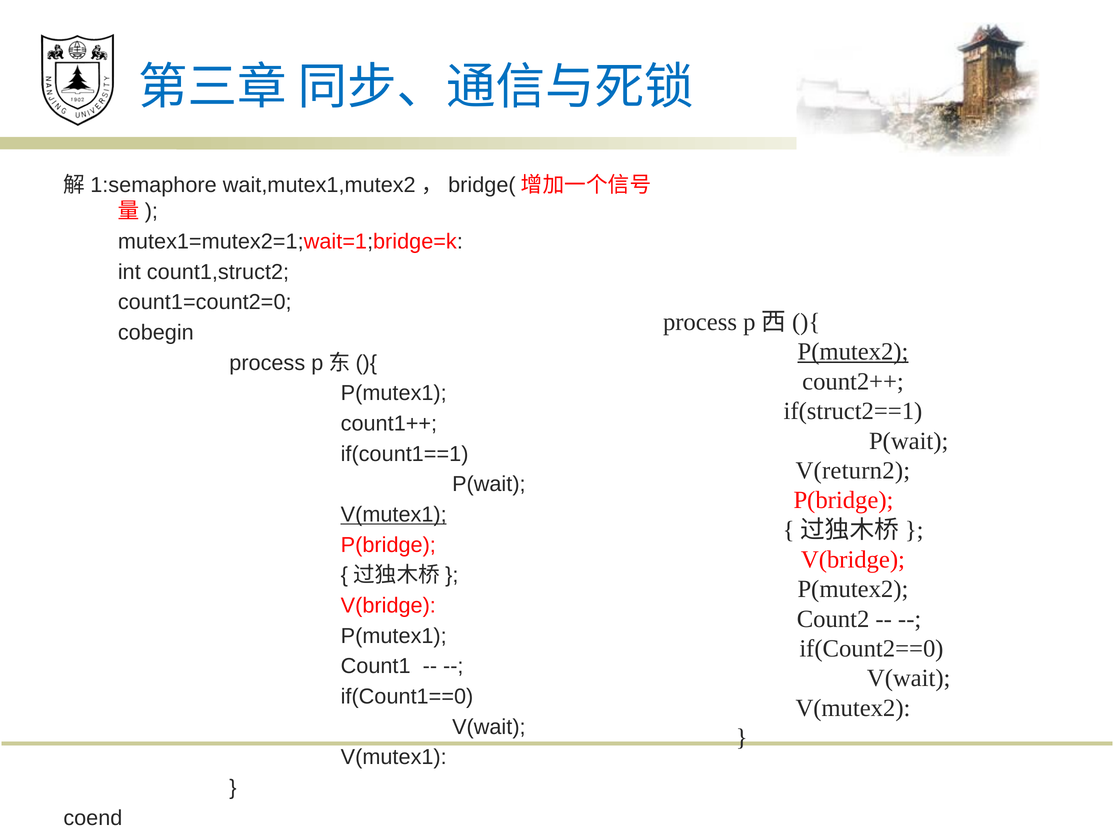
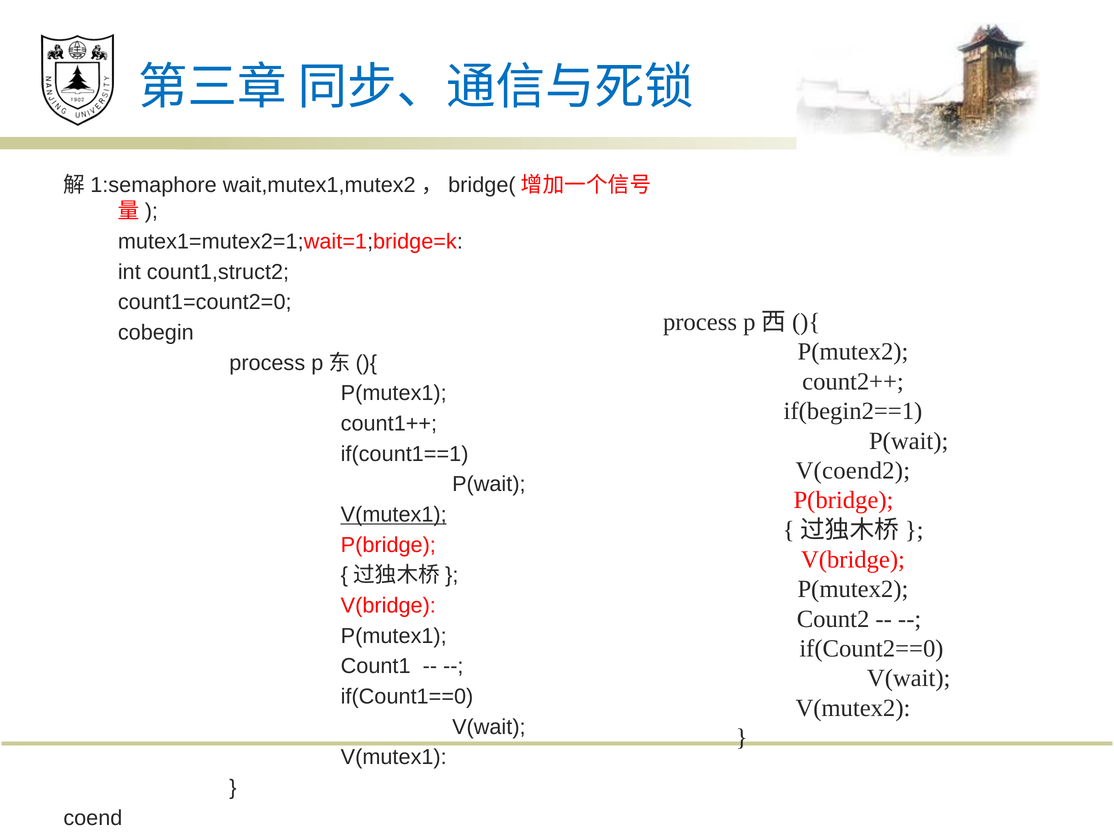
P(mutex2 at (853, 352) underline: present -> none
if(struct2==1: if(struct2==1 -> if(begin2==1
V(return2: V(return2 -> V(coend2
